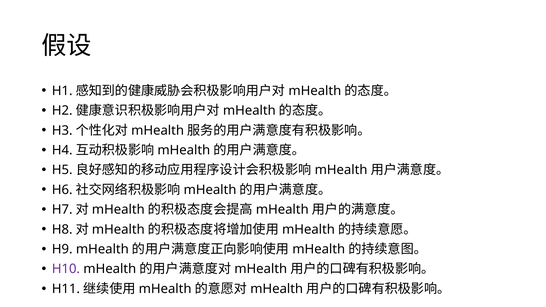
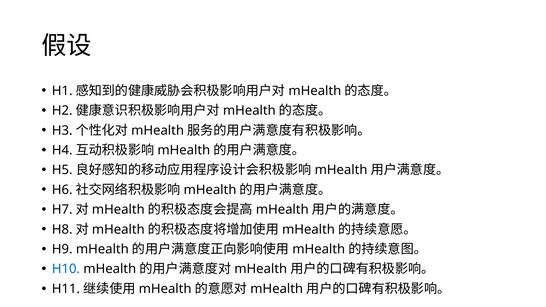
H10 colour: purple -> blue
